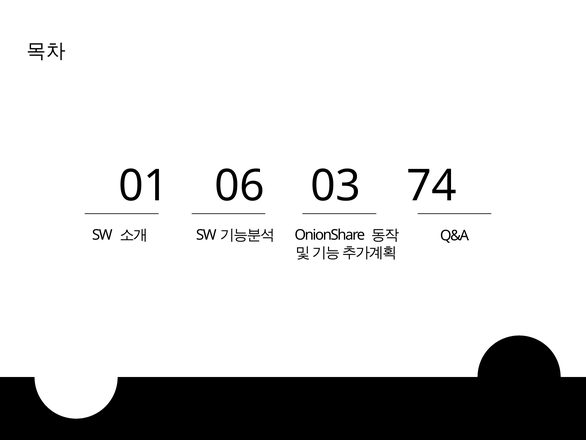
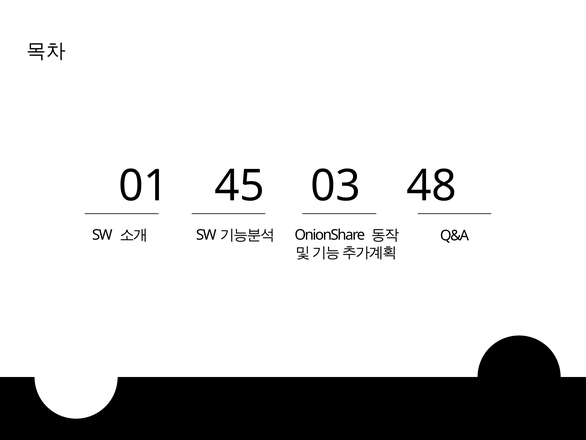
06: 06 -> 45
74: 74 -> 48
